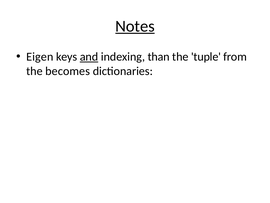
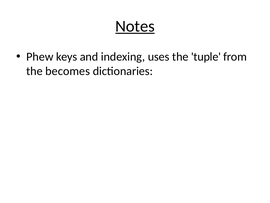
Eigen: Eigen -> Phew
and underline: present -> none
than: than -> uses
